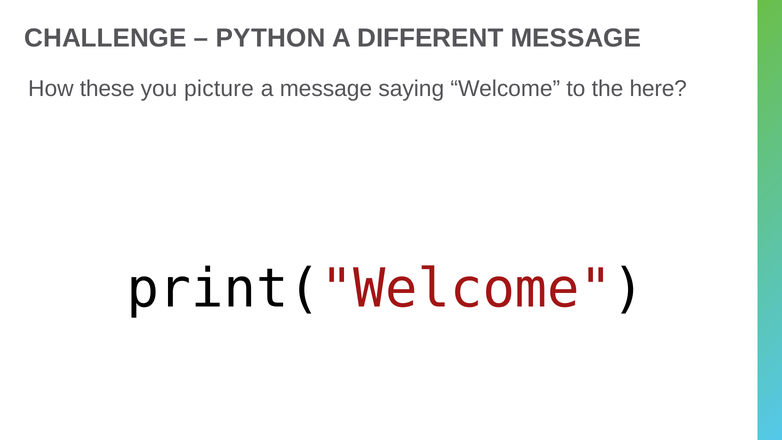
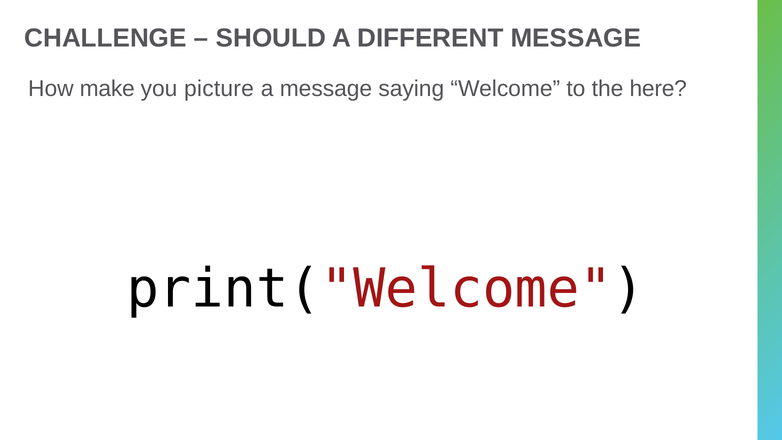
PYTHON: PYTHON -> SHOULD
these: these -> make
